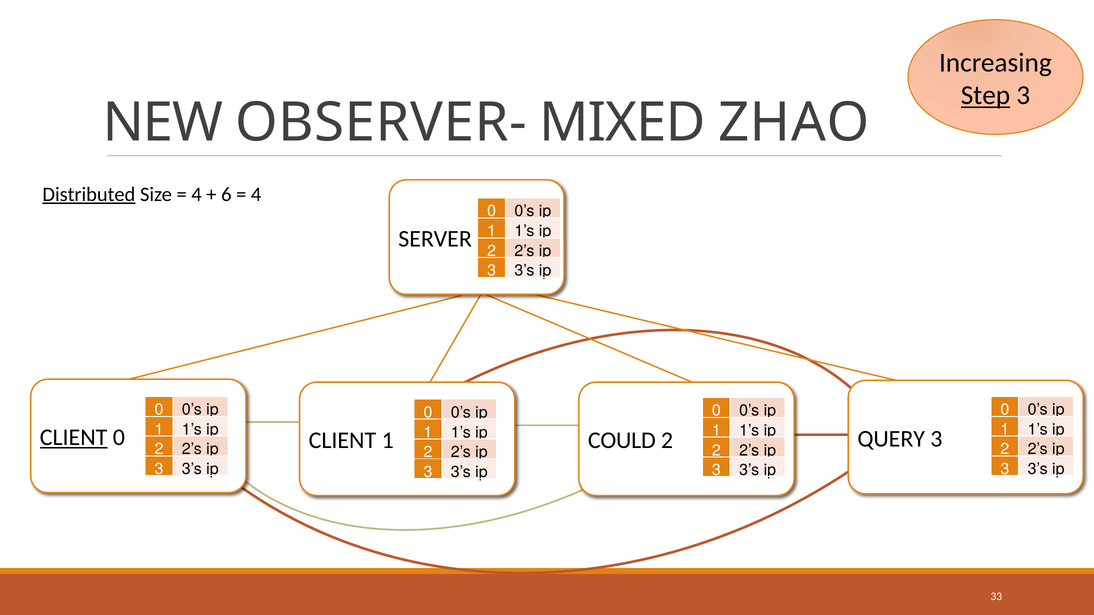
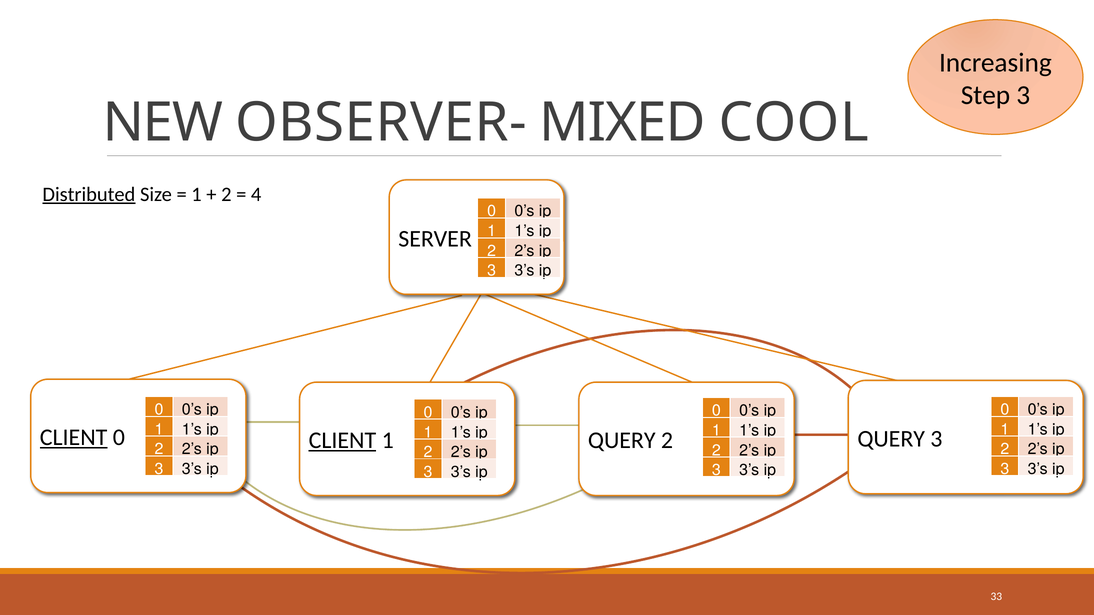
Step underline: present -> none
ZHAO: ZHAO -> COOL
4 at (197, 195): 4 -> 1
6 at (226, 195): 6 -> 2
CLIENT at (342, 441) underline: none -> present
COULD at (622, 441): COULD -> QUERY
